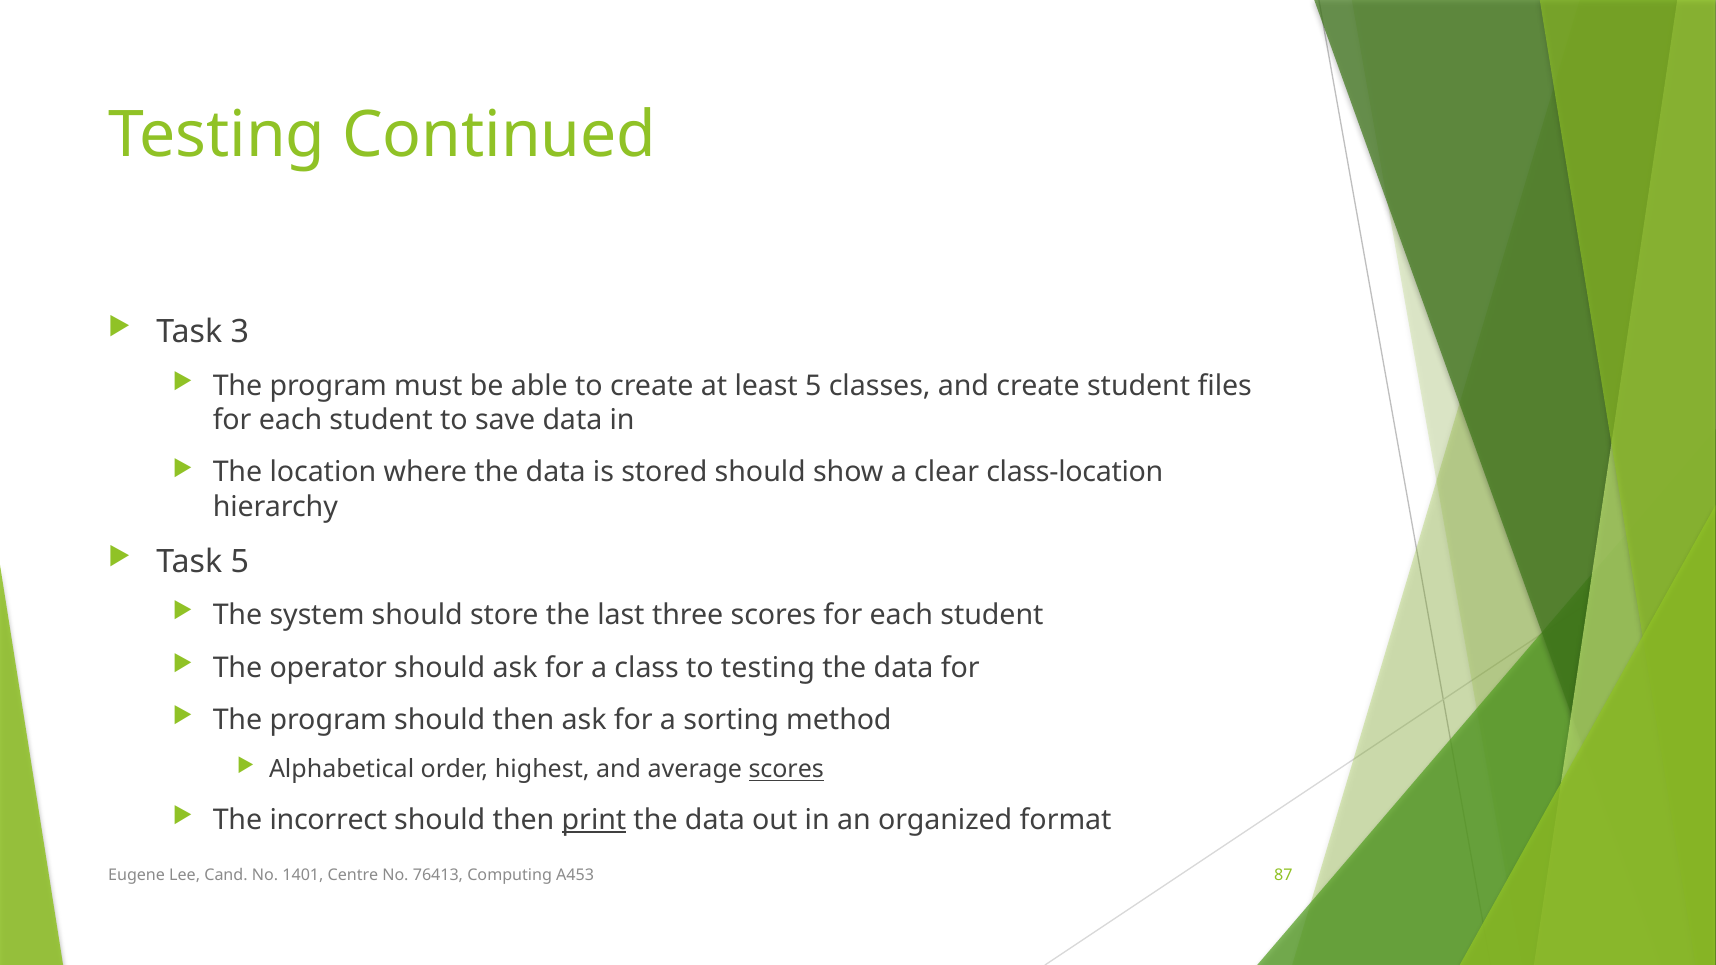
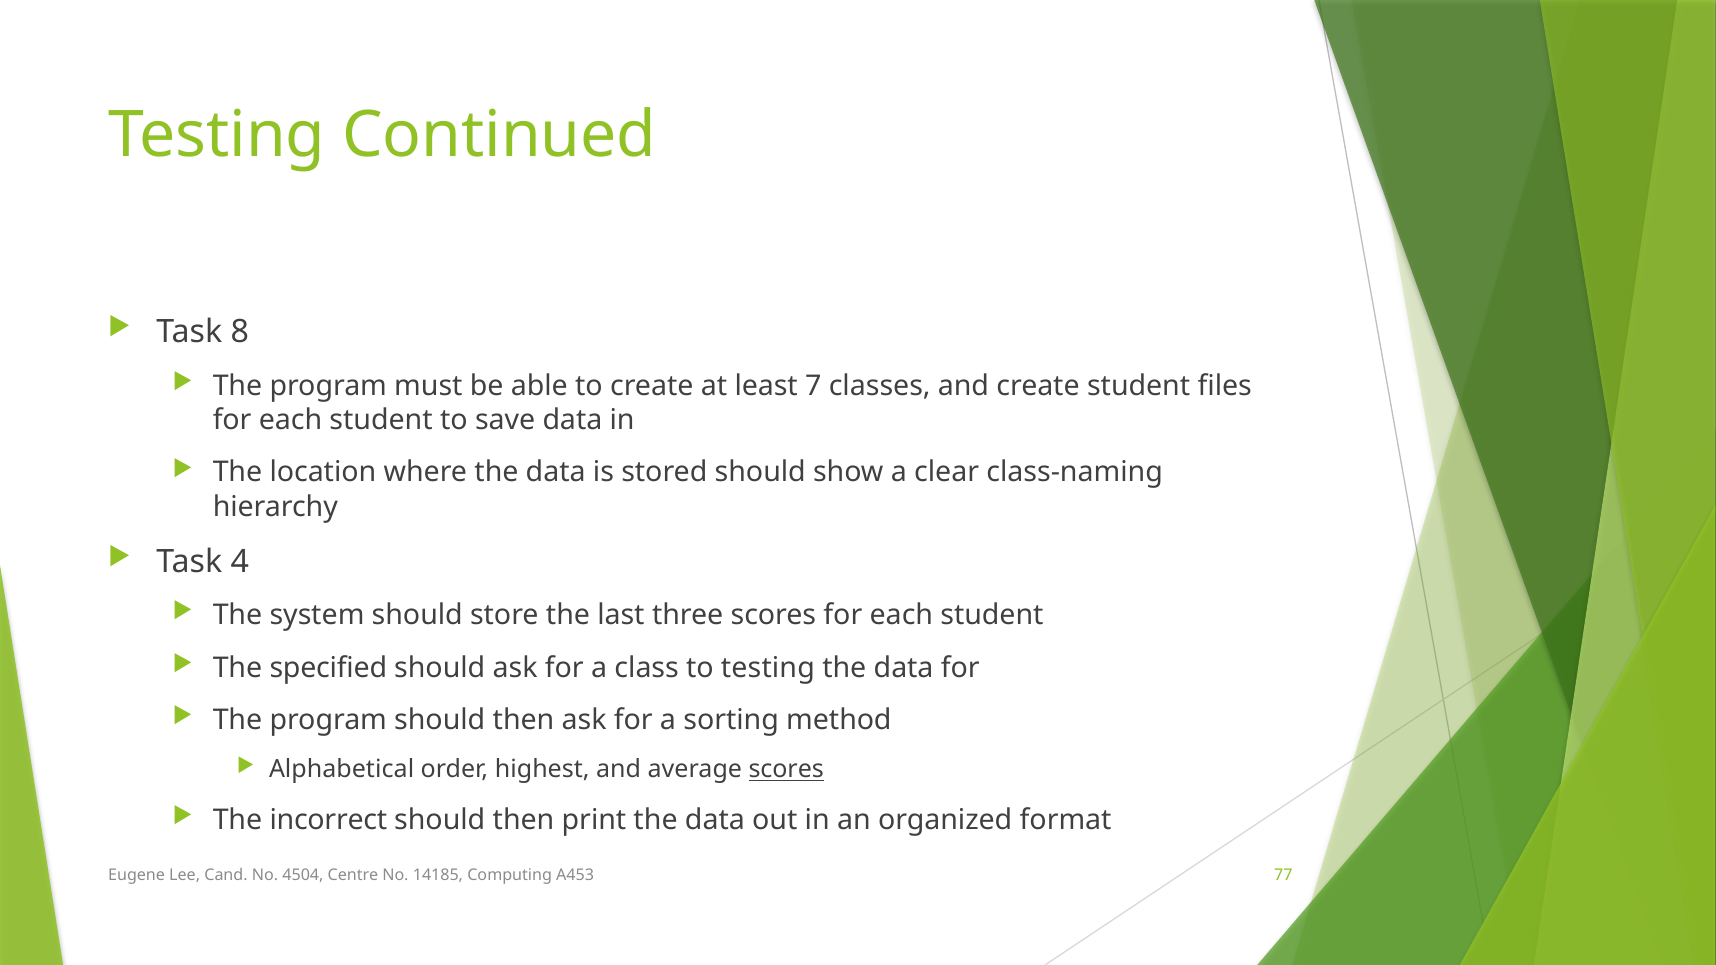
3: 3 -> 8
least 5: 5 -> 7
class-location: class-location -> class-naming
Task 5: 5 -> 4
operator: operator -> specified
print underline: present -> none
1401: 1401 -> 4504
76413: 76413 -> 14185
87: 87 -> 77
